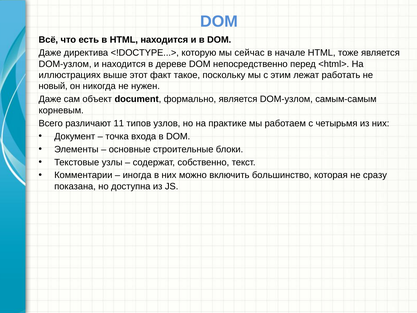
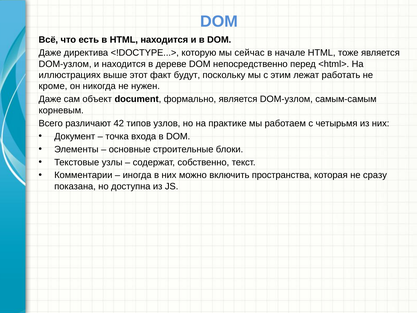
такое: такое -> будут
новый: новый -> кроме
11: 11 -> 42
большинство: большинство -> пространства
